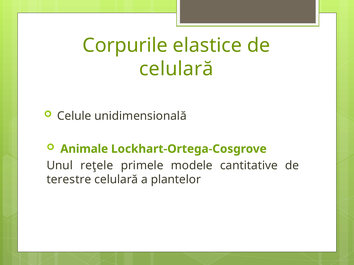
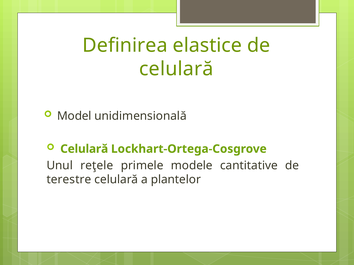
Corpurile: Corpurile -> Definirea
Celule: Celule -> Model
Animale at (84, 149): Animale -> Celulară
